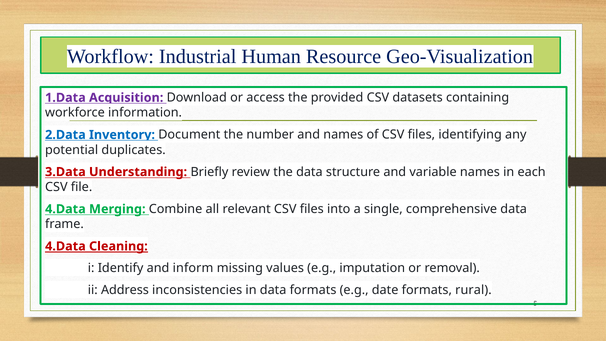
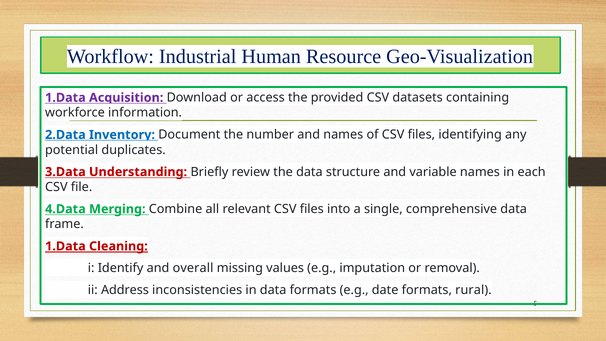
4.Data at (65, 246): 4.Data -> 1.Data
inform: inform -> overall
